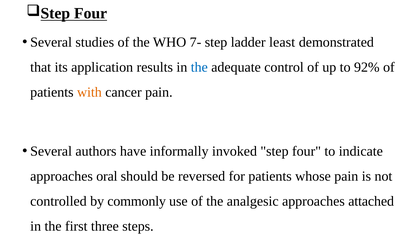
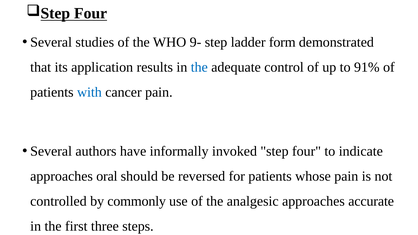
7-: 7- -> 9-
least: least -> form
92%: 92% -> 91%
with colour: orange -> blue
attached: attached -> accurate
